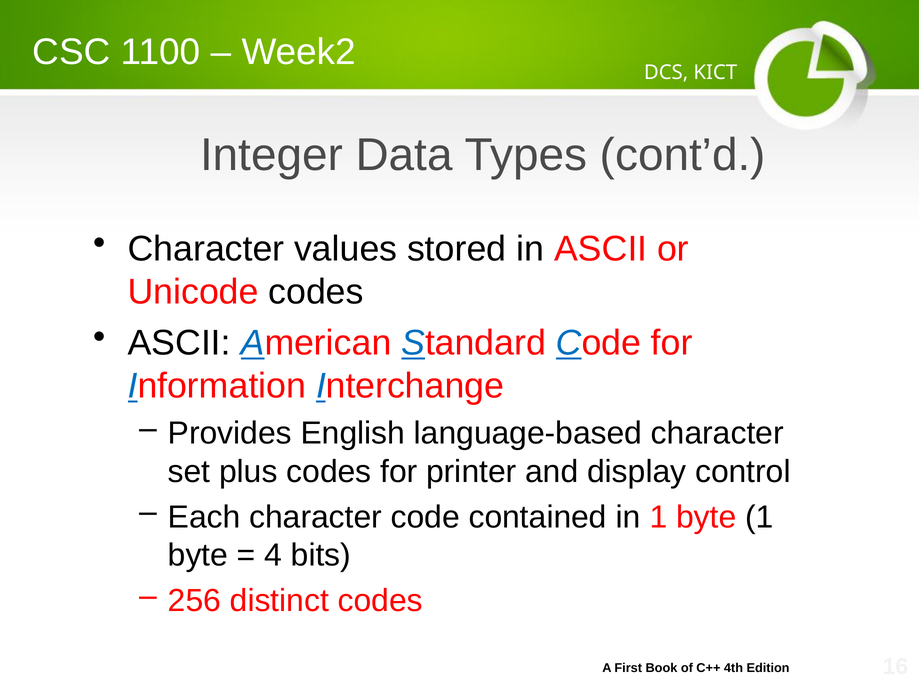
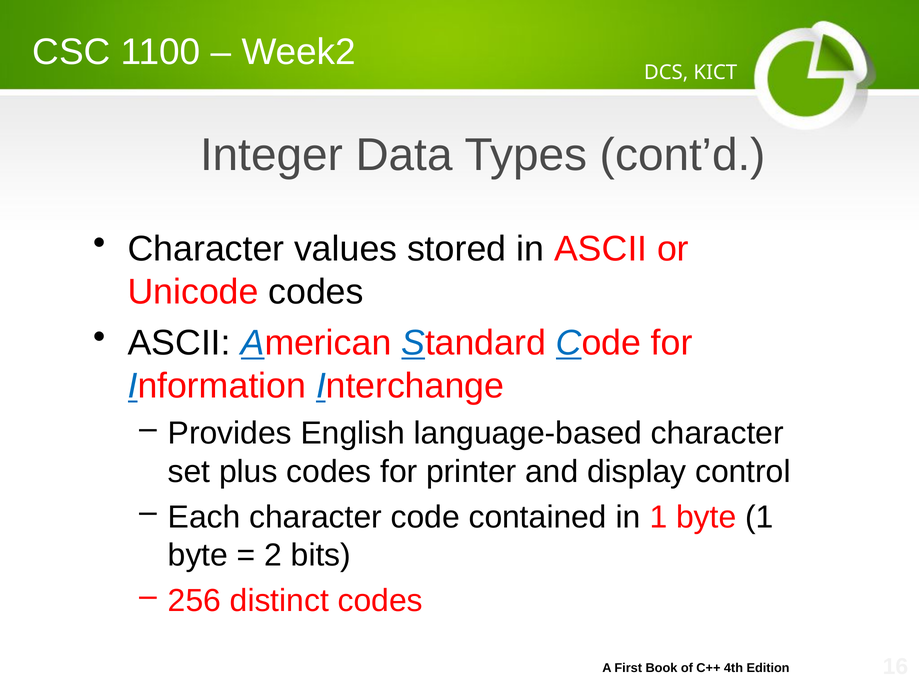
4: 4 -> 2
